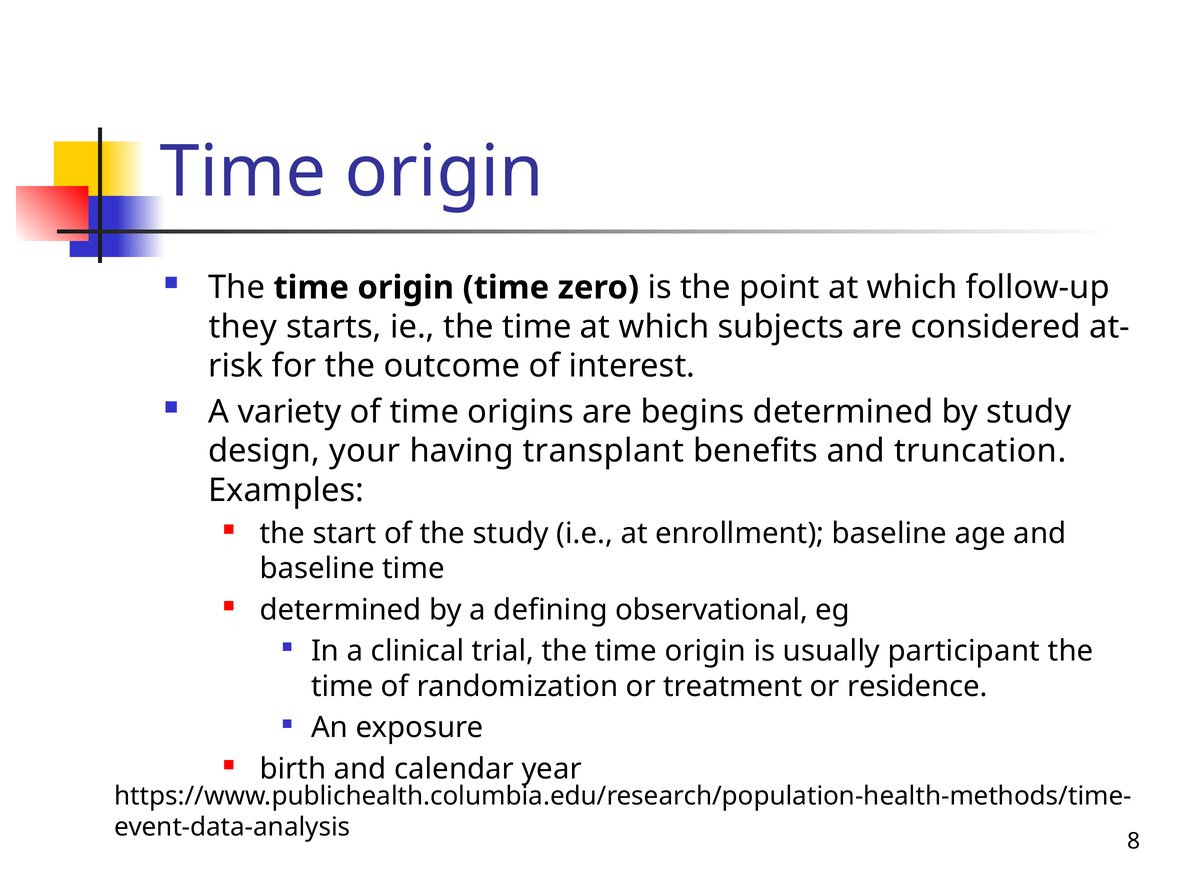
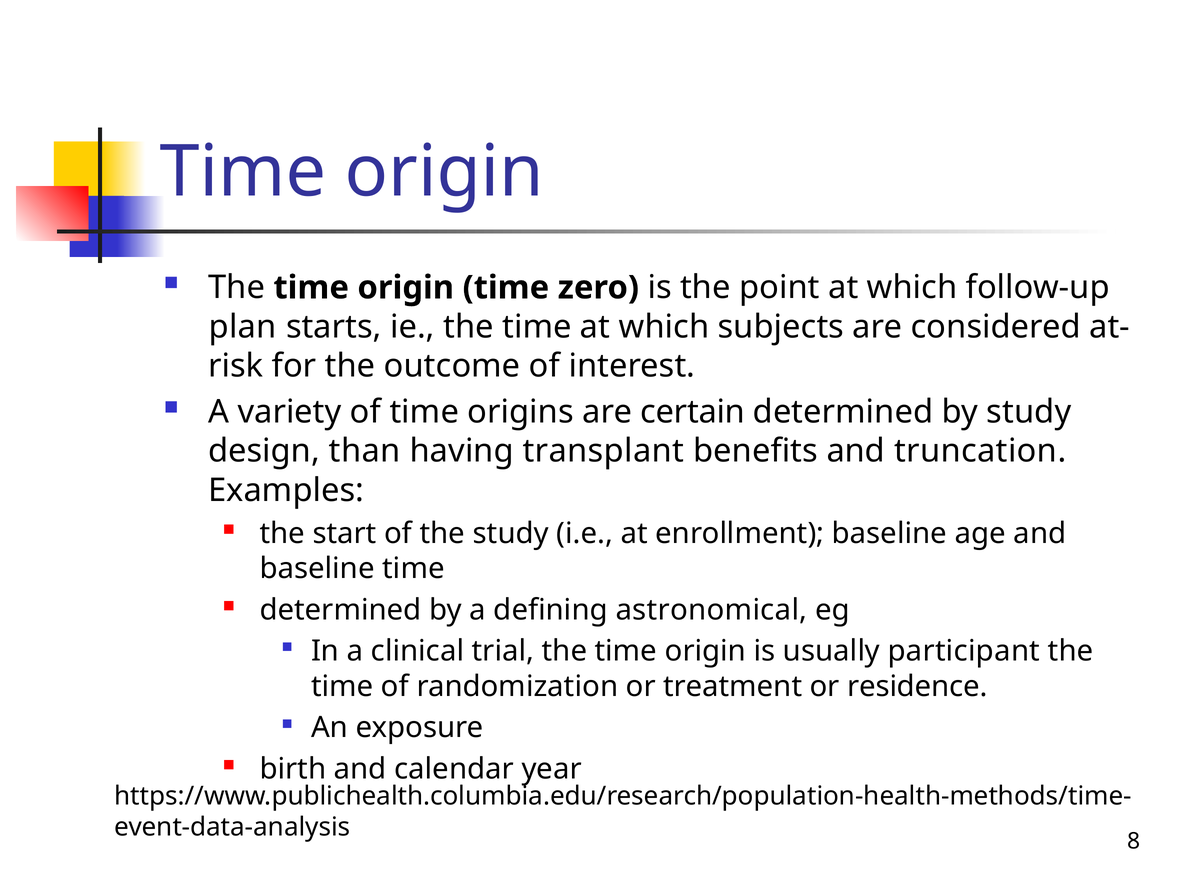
they: they -> plan
begins: begins -> certain
your: your -> than
observational: observational -> astronomical
